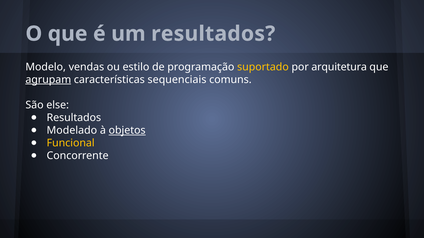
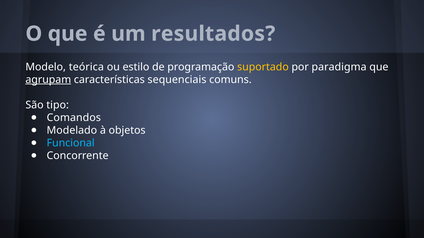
vendas: vendas -> teórica
arquitetura: arquitetura -> paradigma
else: else -> tipo
Resultados at (74, 118): Resultados -> Comandos
objetos underline: present -> none
Funcional colour: yellow -> light blue
